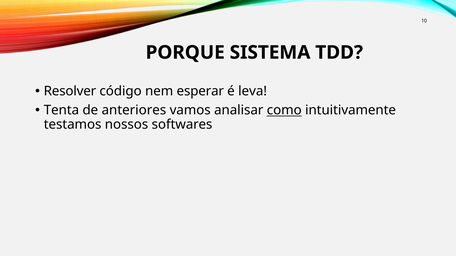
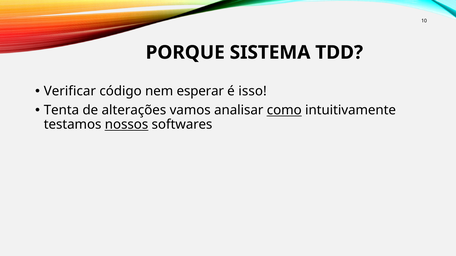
Resolver: Resolver -> Verificar
leva: leva -> isso
anteriores: anteriores -> alterações
nossos underline: none -> present
